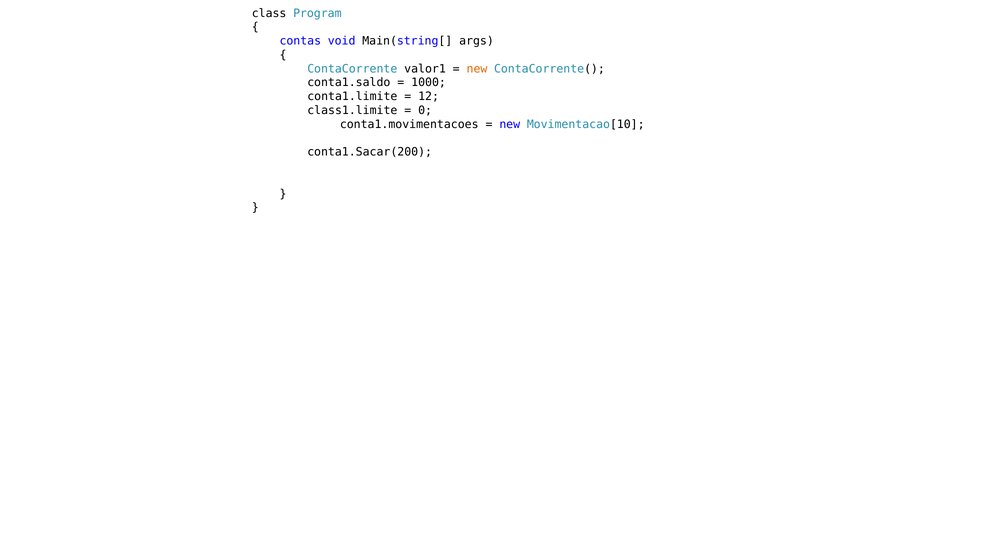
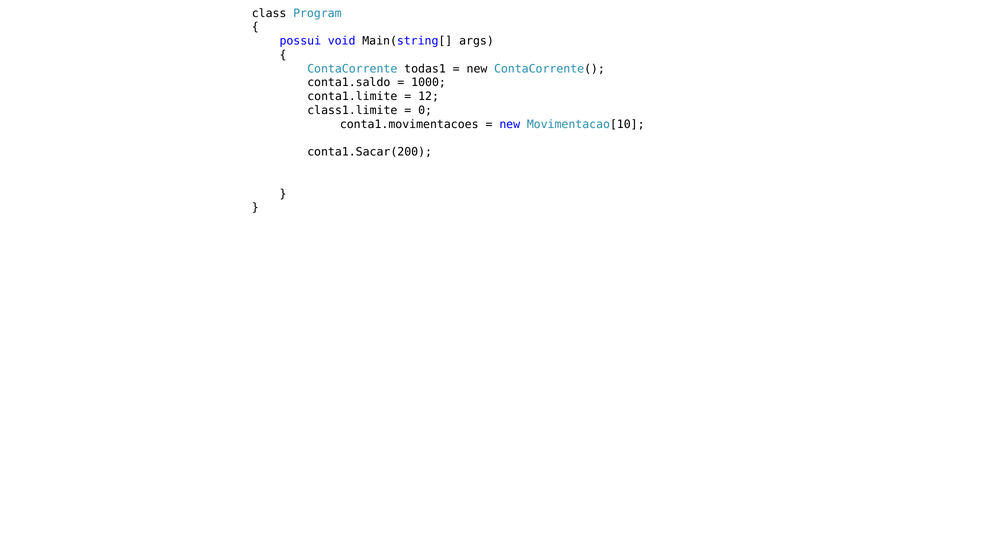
contas: contas -> possui
valor1: valor1 -> todas1
new at (477, 69) colour: orange -> black
